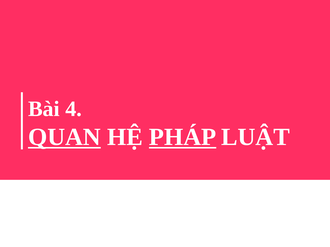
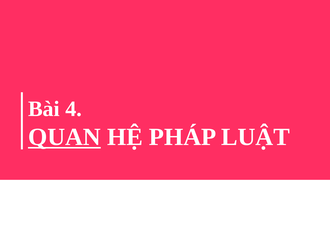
PHÁP underline: present -> none
